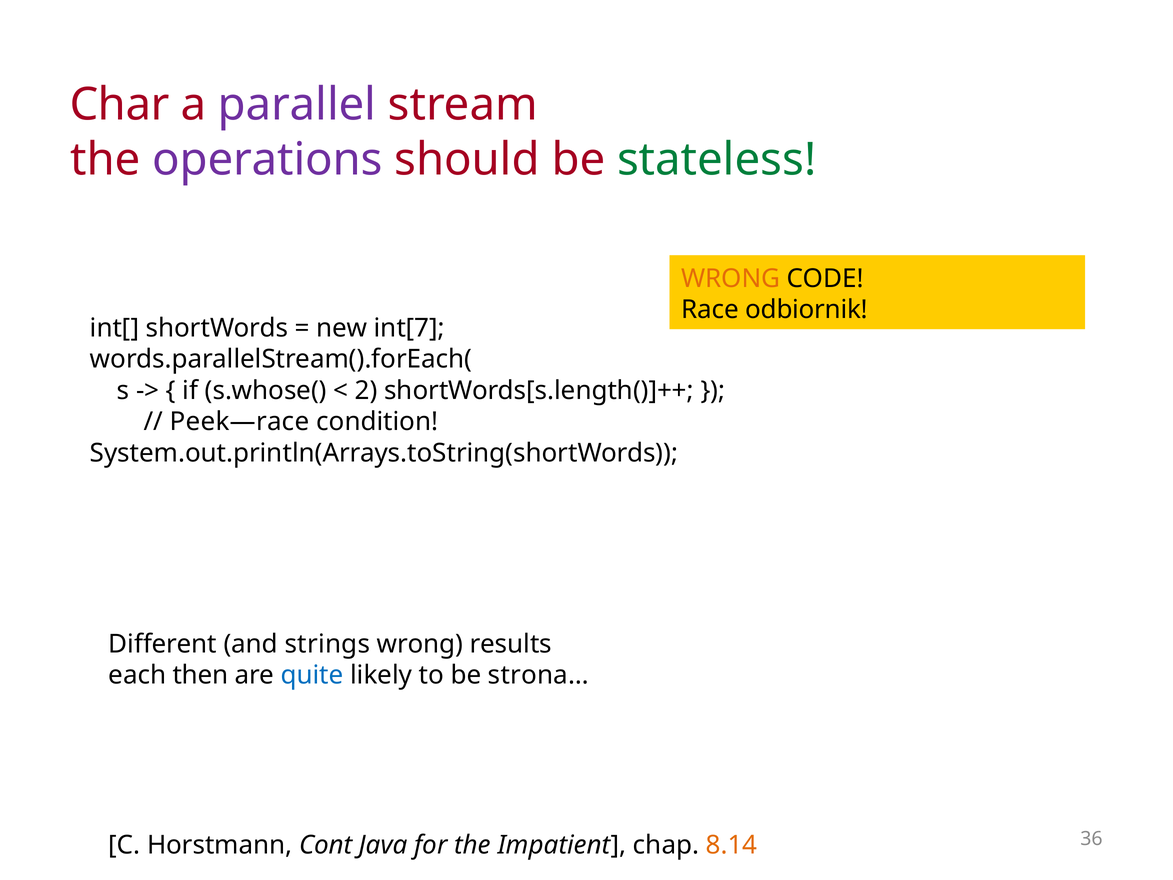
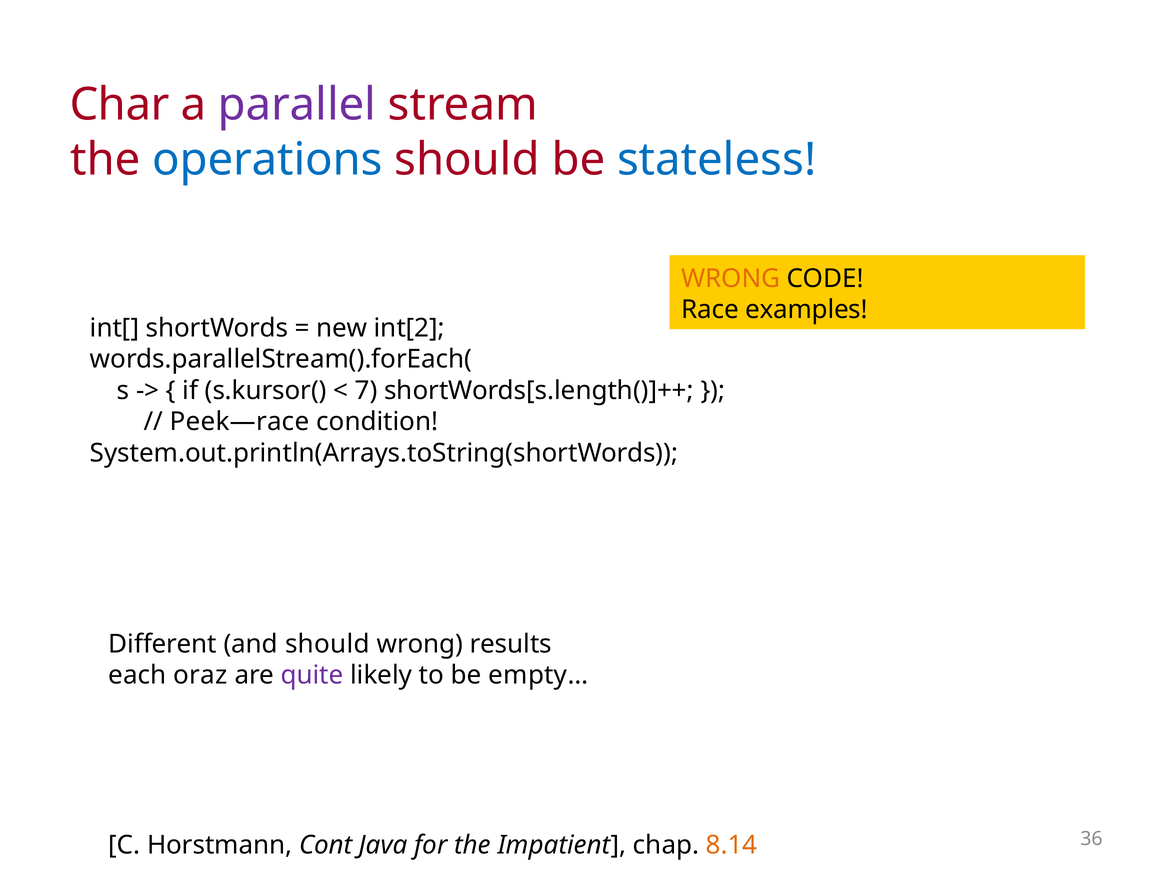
operations colour: purple -> blue
stateless colour: green -> blue
odbiornik: odbiornik -> examples
int[7: int[7 -> int[2
s.whose(: s.whose( -> s.kursor(
2: 2 -> 7
and strings: strings -> should
then: then -> oraz
quite colour: blue -> purple
strona…: strona… -> empty…
